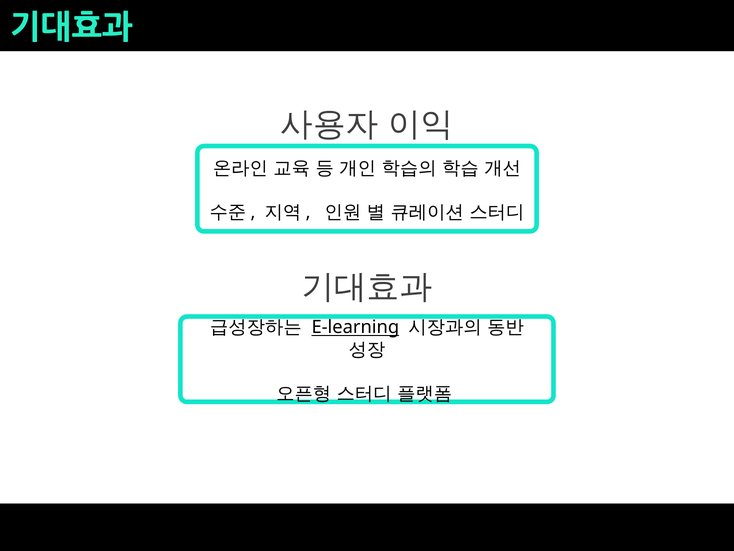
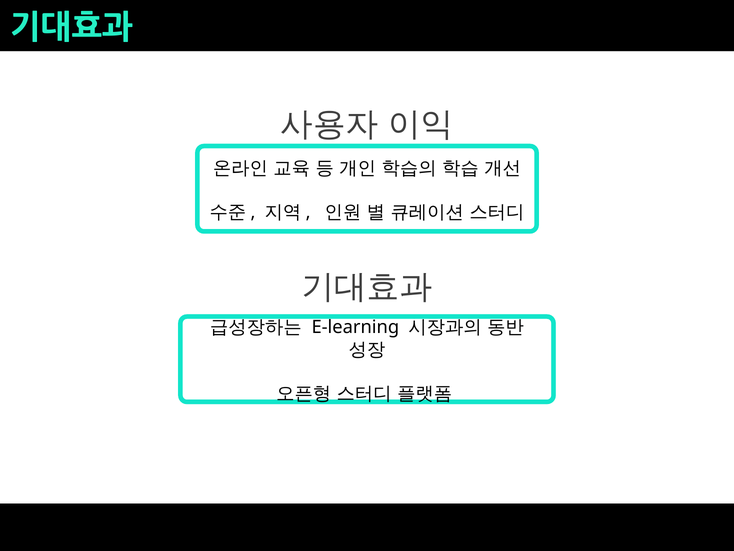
E-learning underline: present -> none
